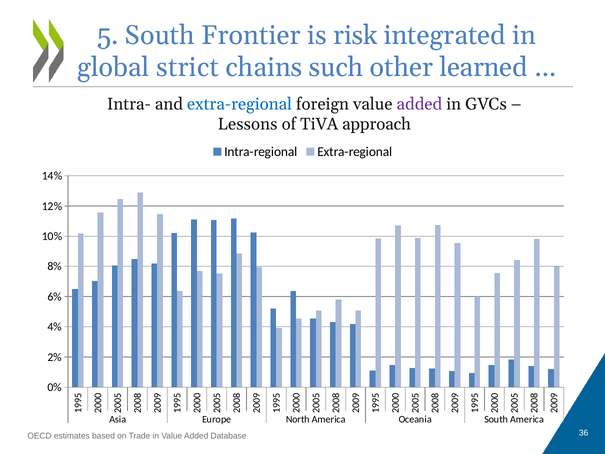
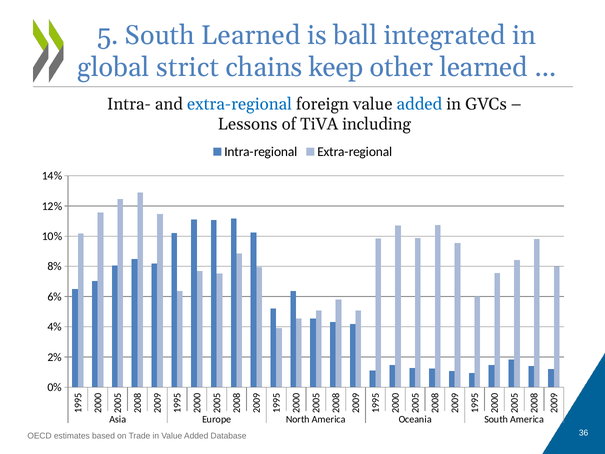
South Frontier: Frontier -> Learned
risk: risk -> ball
such: such -> keep
added at (419, 104) colour: purple -> blue
approach: approach -> including
